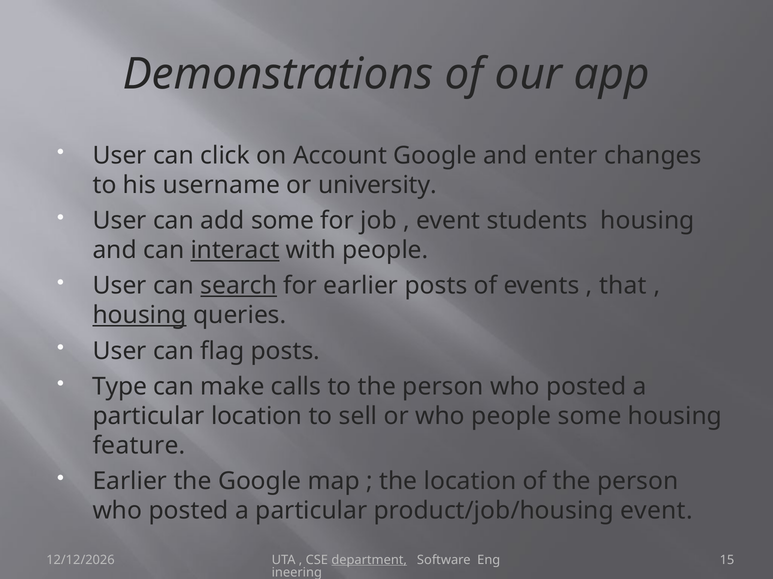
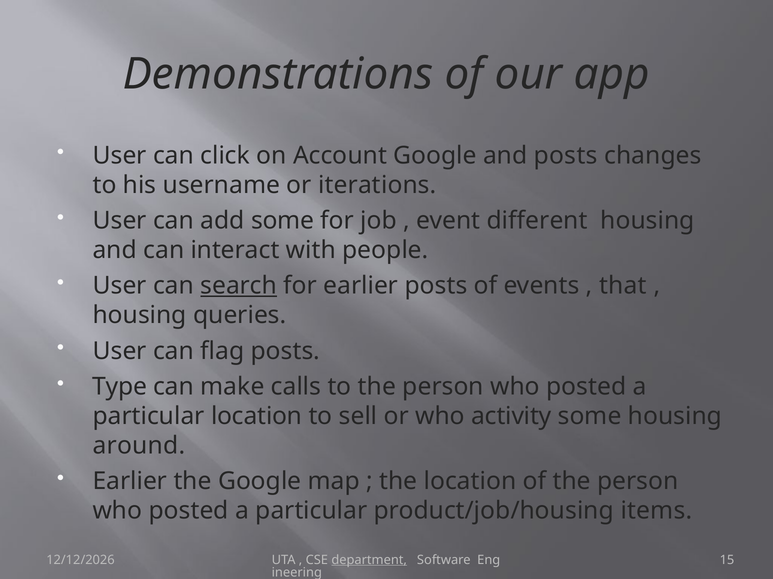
and enter: enter -> posts
university: university -> iterations
students: students -> different
interact underline: present -> none
housing at (140, 316) underline: present -> none
who people: people -> activity
feature: feature -> around
product/job/housing event: event -> items
